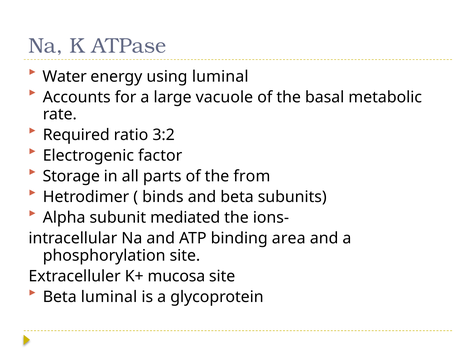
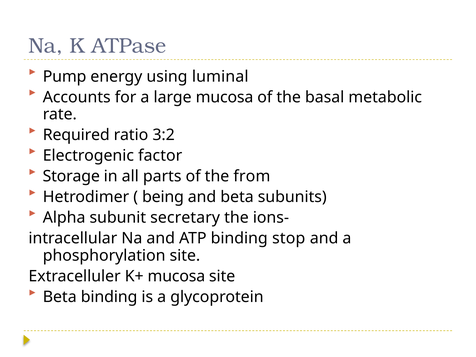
Water: Water -> Pump
large vacuole: vacuole -> mucosa
binds: binds -> being
mediated: mediated -> secretary
area: area -> stop
Beta luminal: luminal -> binding
